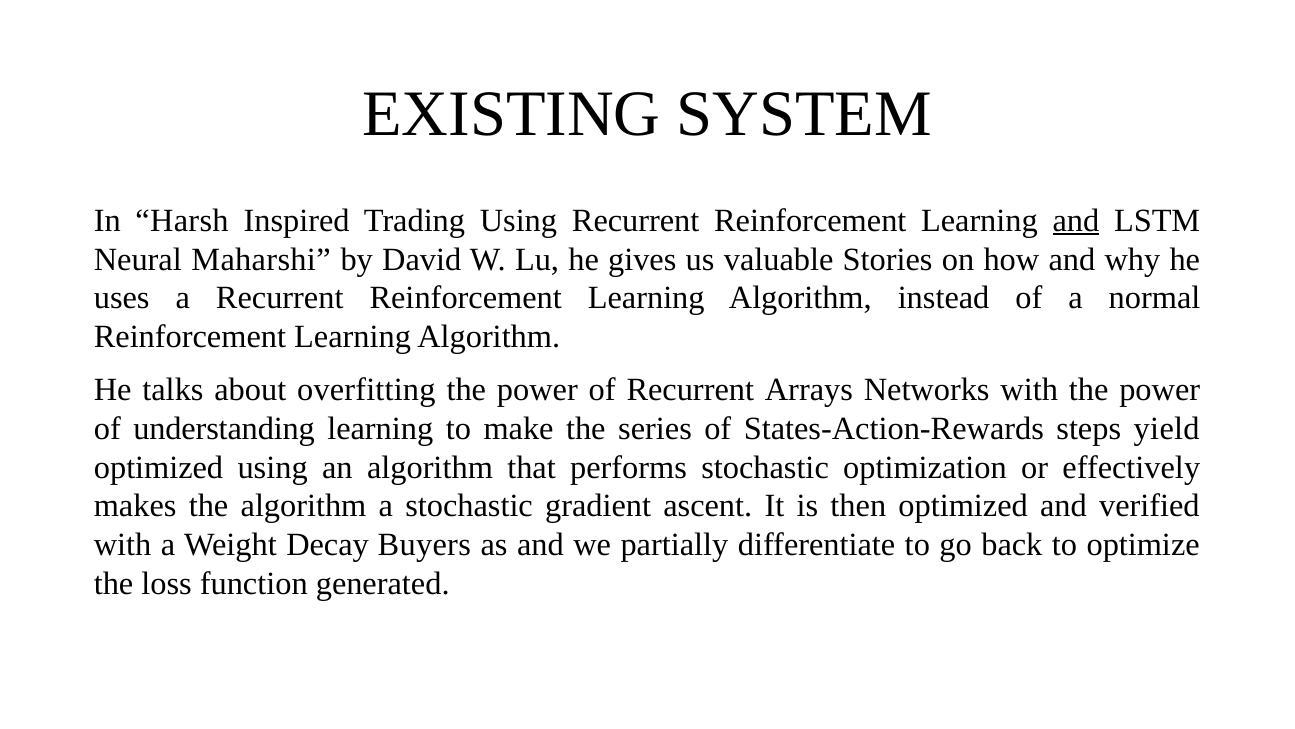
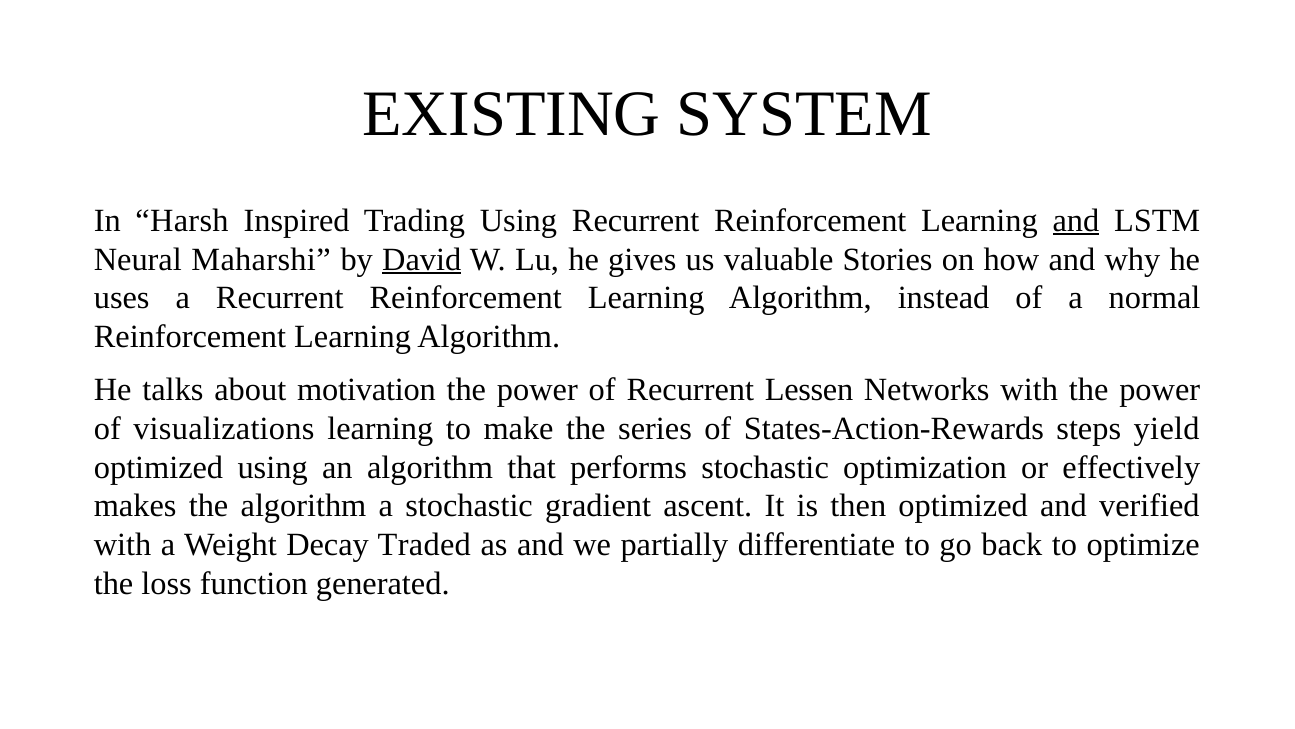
David underline: none -> present
overfitting: overfitting -> motivation
Arrays: Arrays -> Lessen
understanding: understanding -> visualizations
Buyers: Buyers -> Traded
